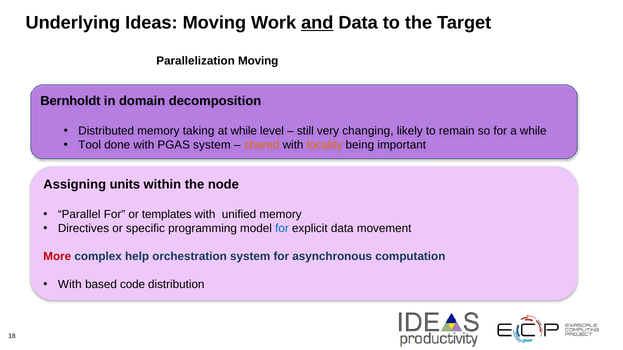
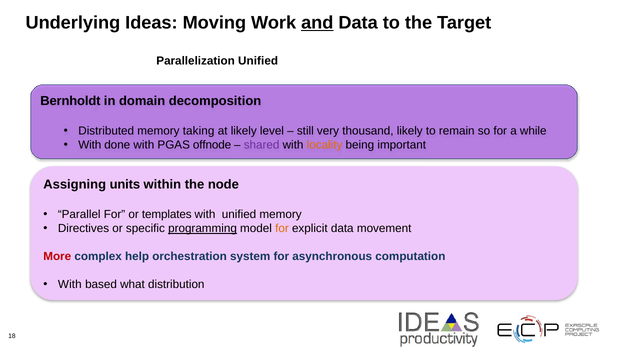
Parallelization Moving: Moving -> Unified
at while: while -> likely
changing: changing -> thousand
Tool at (90, 145): Tool -> With
PGAS system: system -> offnode
shared colour: orange -> purple
programming underline: none -> present
for at (282, 229) colour: blue -> orange
code: code -> what
